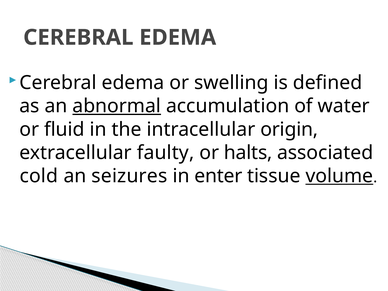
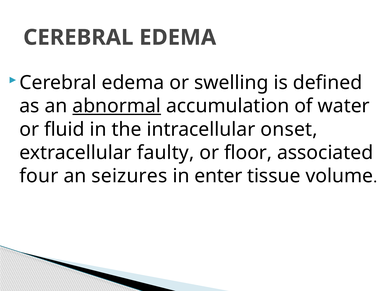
origin: origin -> onset
halts: halts -> floor
cold: cold -> four
volume underline: present -> none
